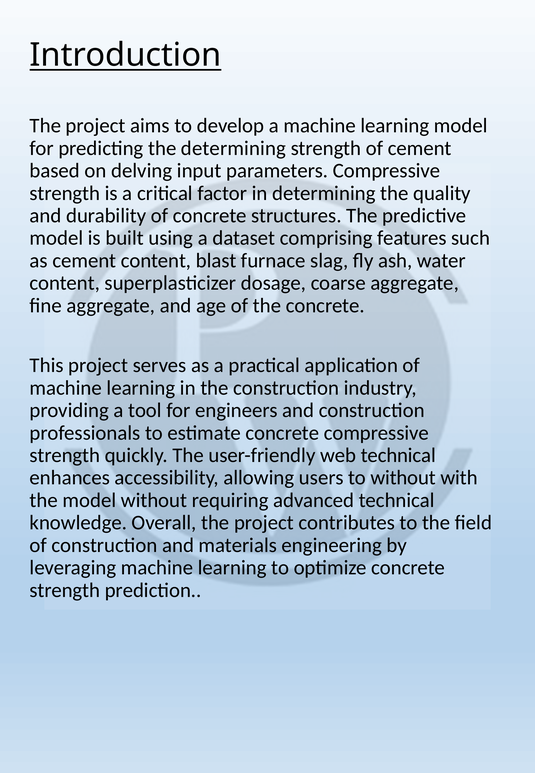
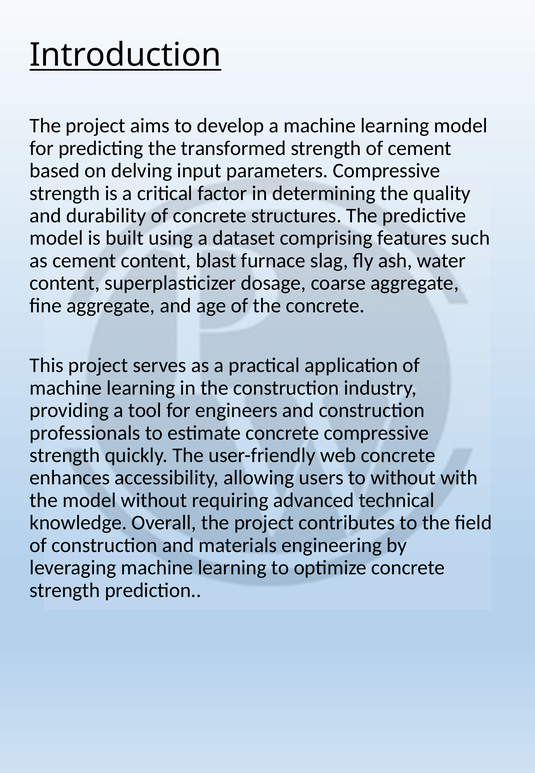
the determining: determining -> transformed
web technical: technical -> concrete
